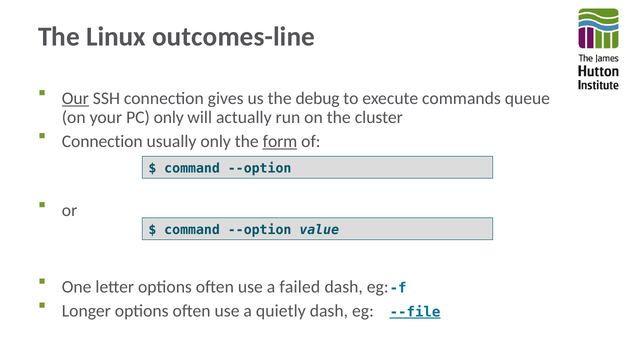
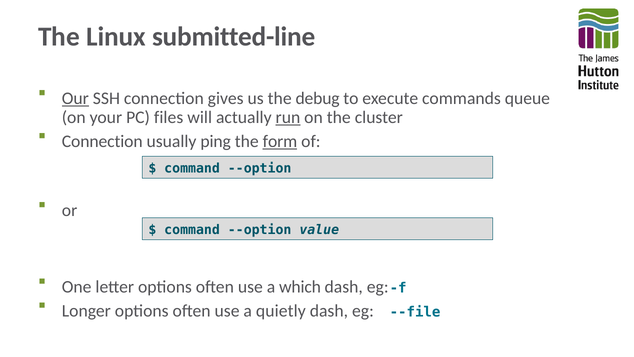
outcomes-line: outcomes-line -> submitted-line
PC only: only -> files
run underline: none -> present
usually only: only -> ping
failed: failed -> which
--file underline: present -> none
